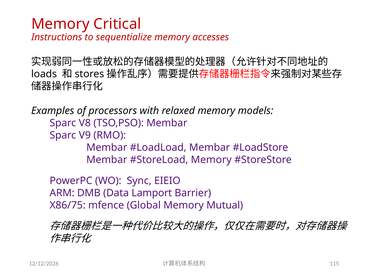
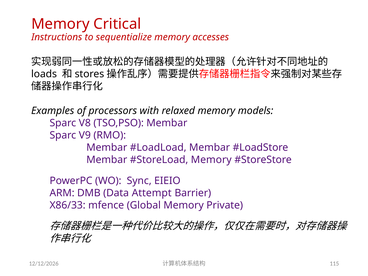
Lamport: Lamport -> Attempt
X86/75: X86/75 -> X86/33
Mutual: Mutual -> Private
